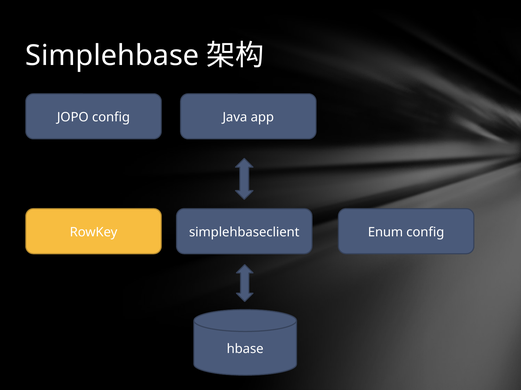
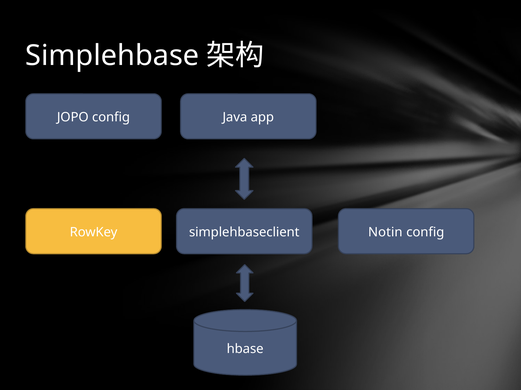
Enum: Enum -> Notin
